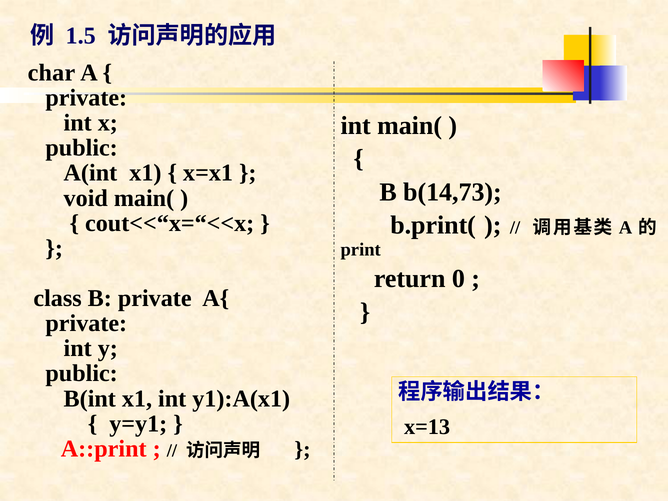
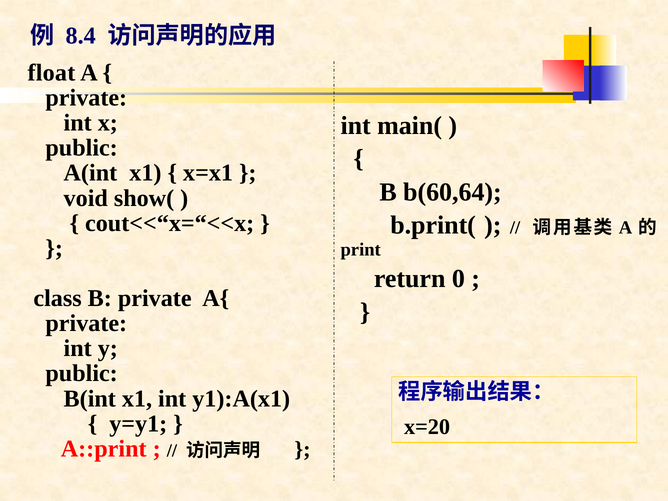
1.5: 1.5 -> 8.4
char: char -> float
b(14,73: b(14,73 -> b(60,64
void main(: main( -> show(
x=13: x=13 -> x=20
